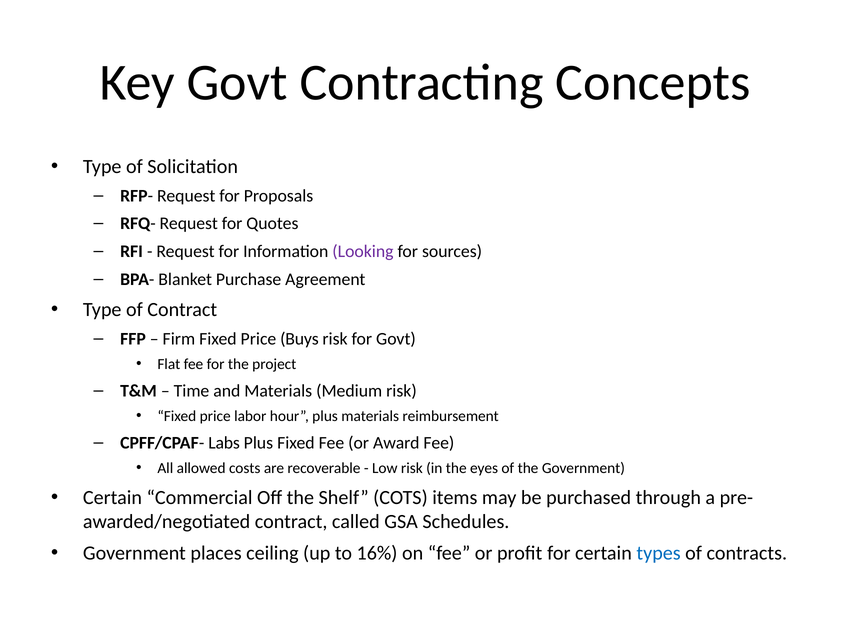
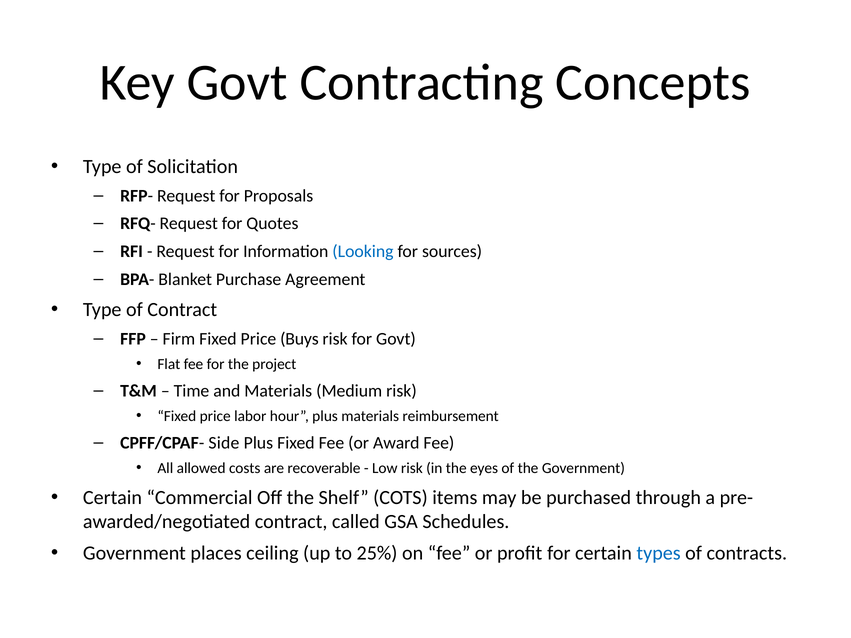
Looking colour: purple -> blue
Labs: Labs -> Side
16%: 16% -> 25%
